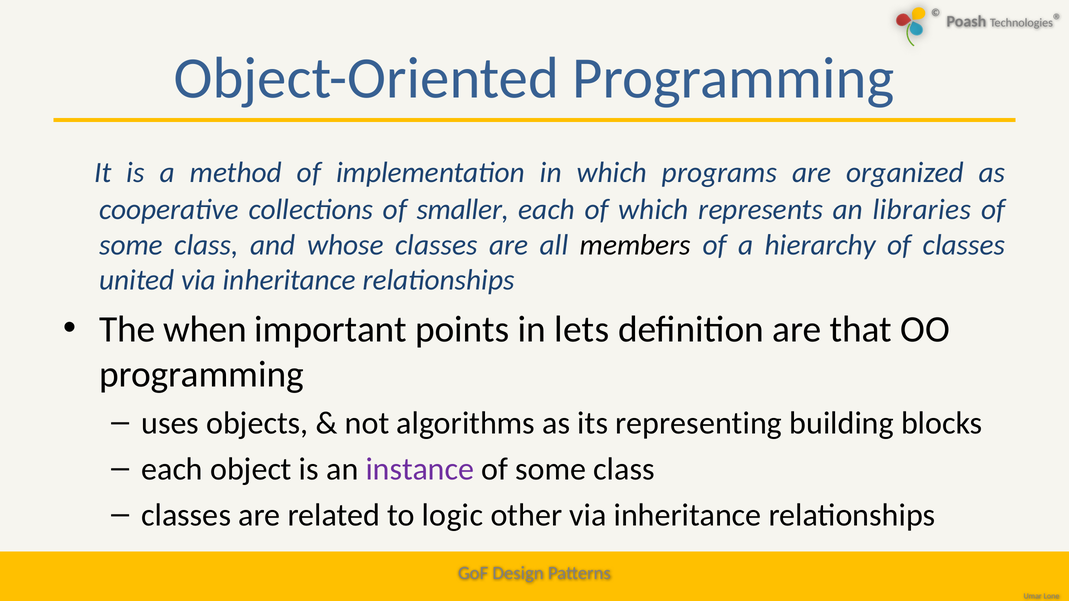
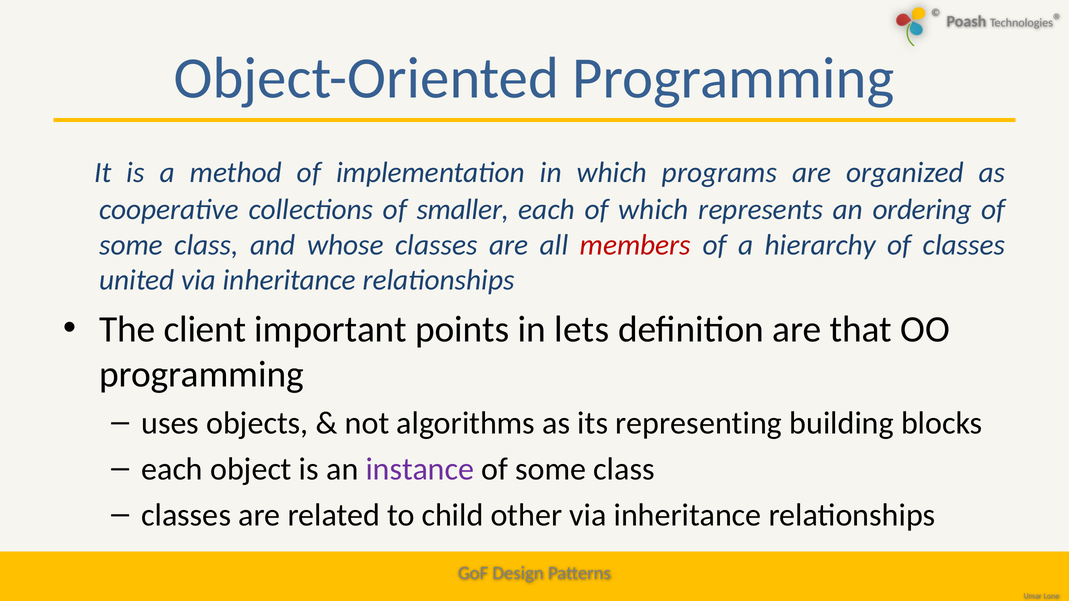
libraries: libraries -> ordering
members colour: black -> red
when: when -> client
logic: logic -> child
